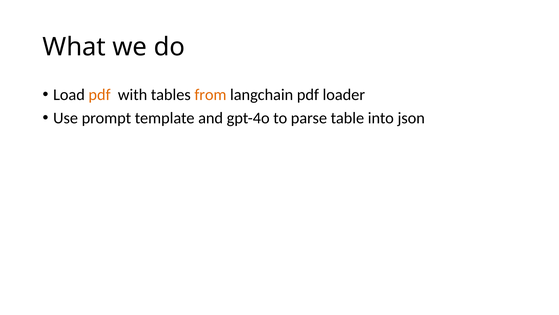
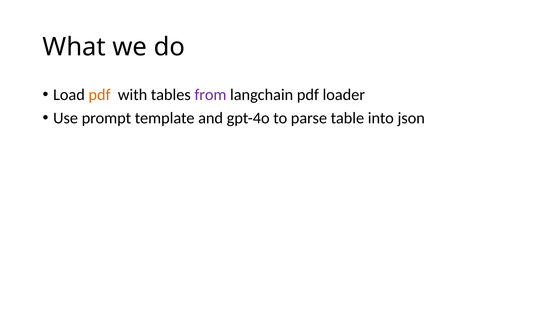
from colour: orange -> purple
